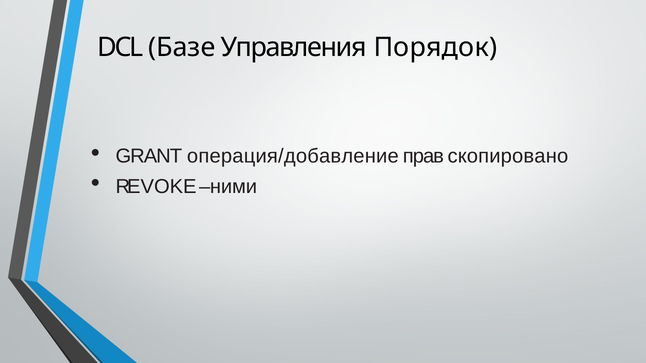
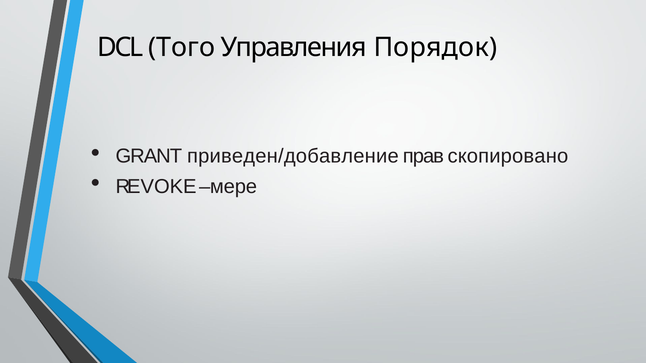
Базе: Базе -> Того
операция/добавление: операция/добавление -> приведен/добавление
ними: ними -> мере
